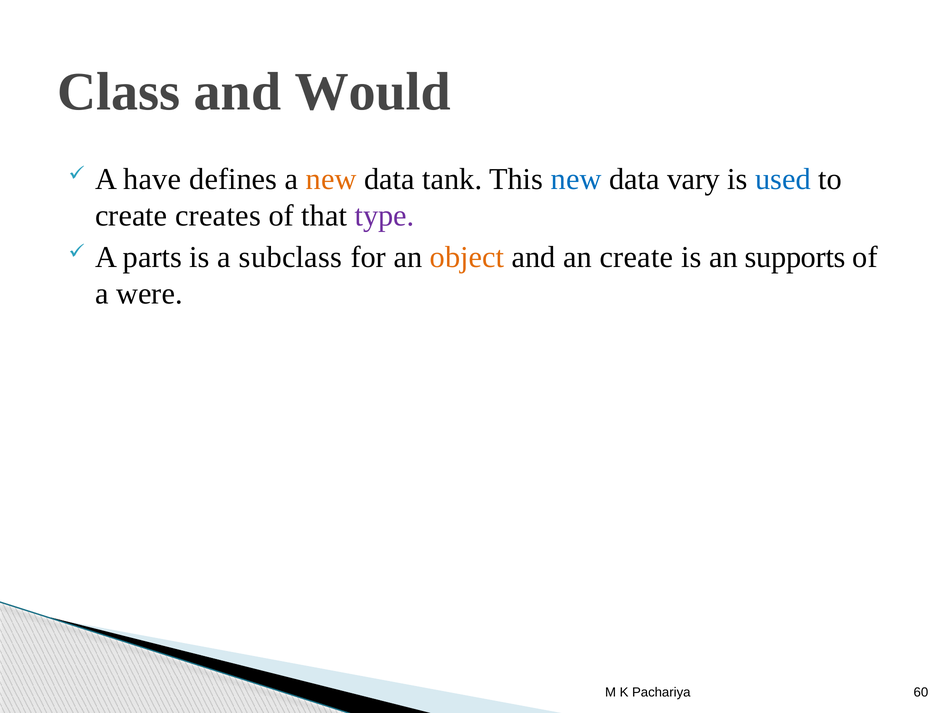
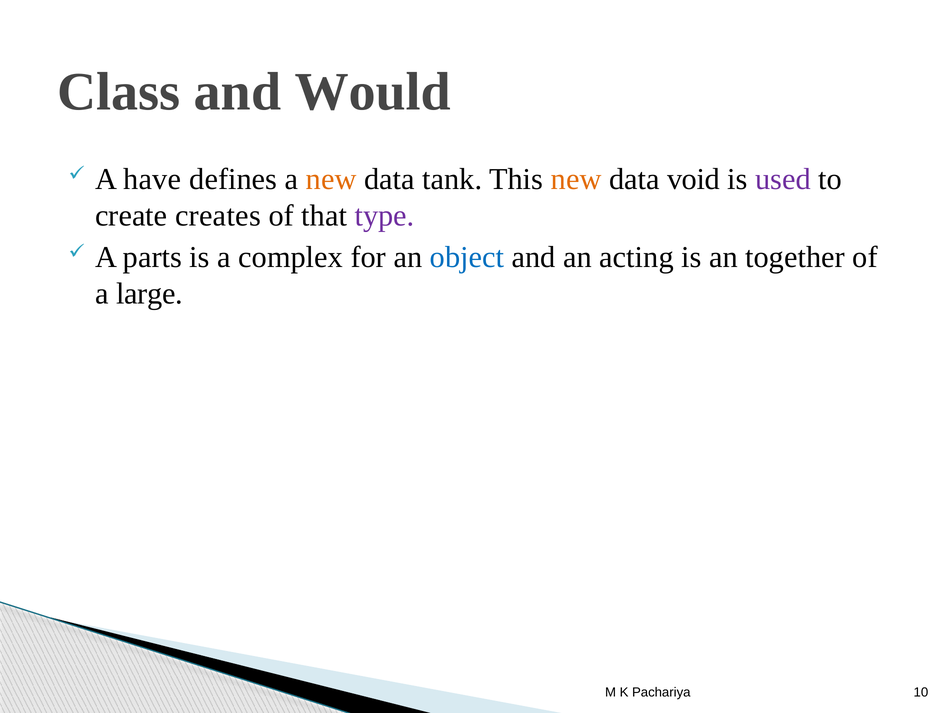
new at (576, 179) colour: blue -> orange
vary: vary -> void
used colour: blue -> purple
subclass: subclass -> complex
object colour: orange -> blue
an create: create -> acting
supports: supports -> together
were: were -> large
60: 60 -> 10
